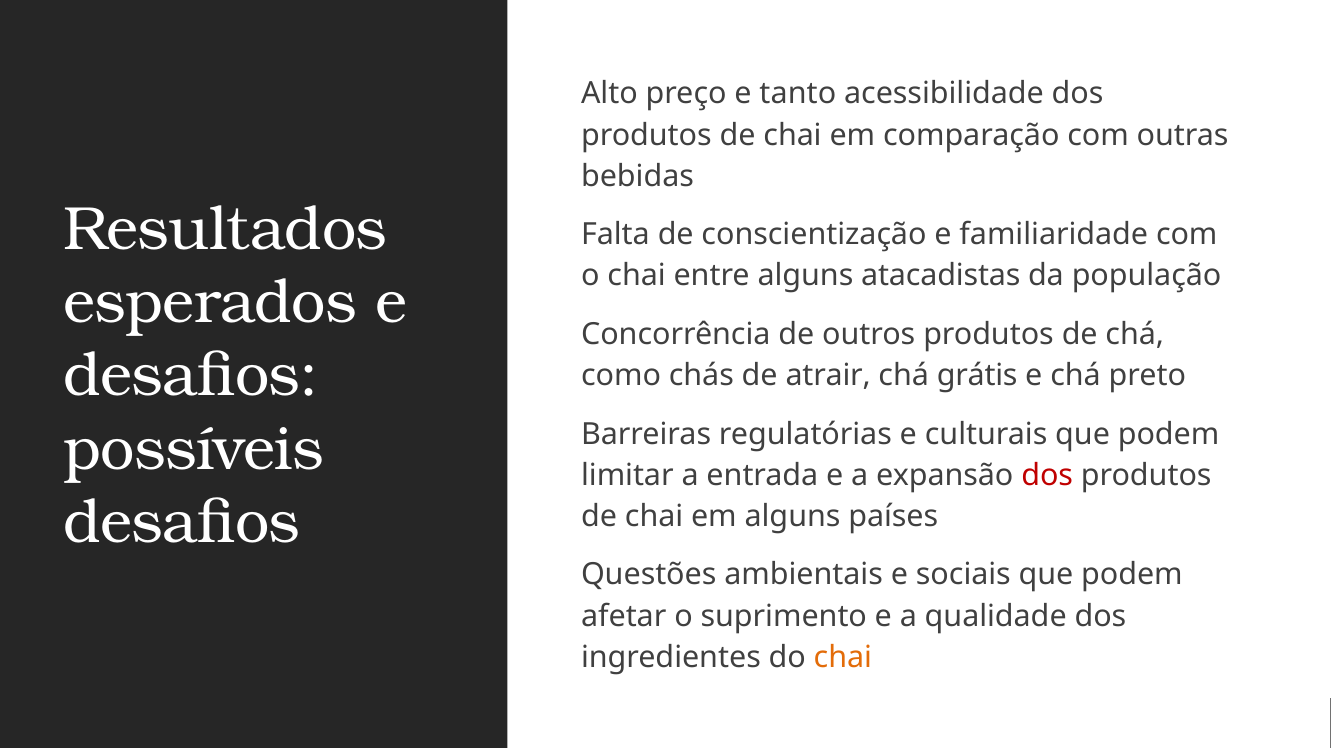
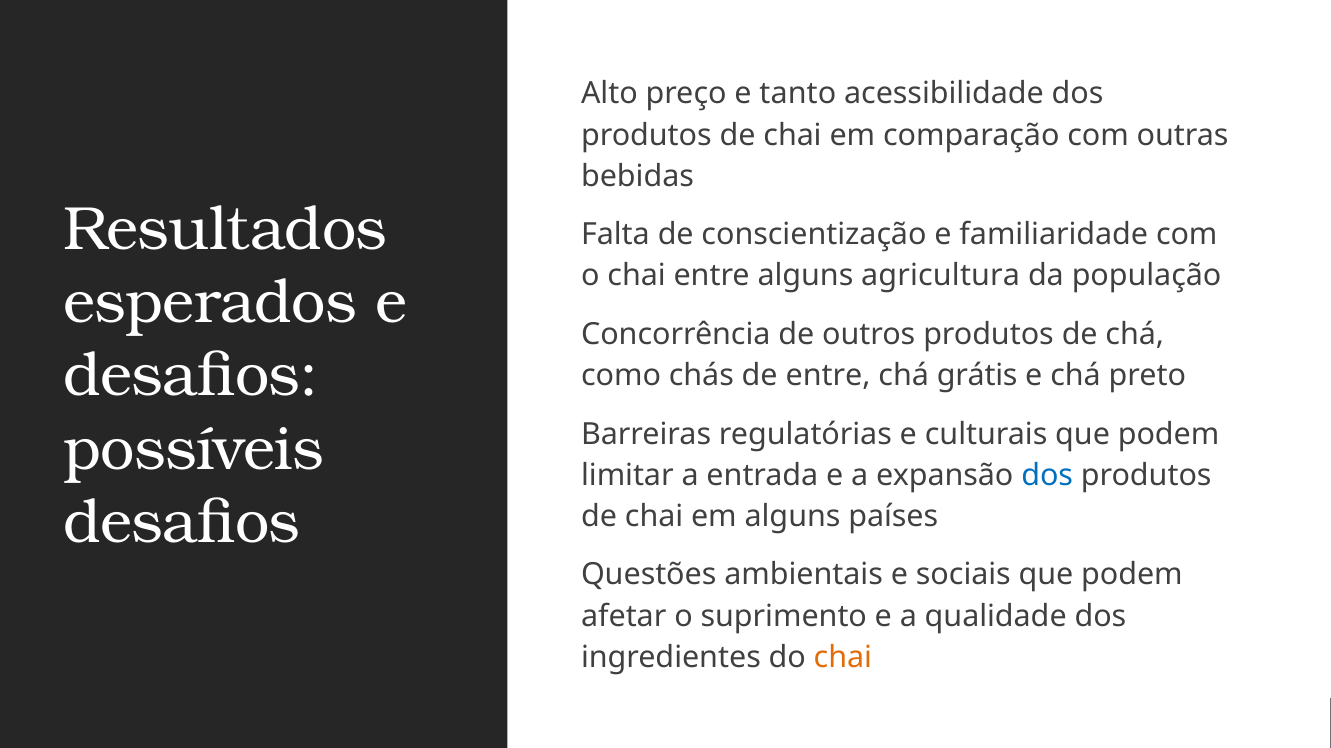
atacadistas: atacadistas -> agricultura
de atrair: atrair -> entre
dos at (1047, 476) colour: red -> blue
